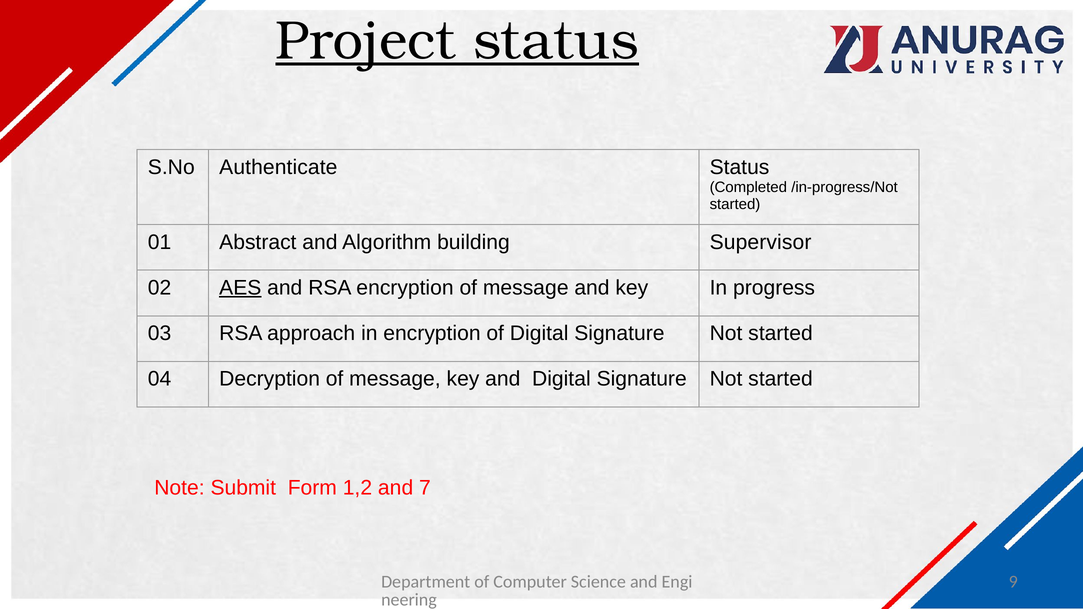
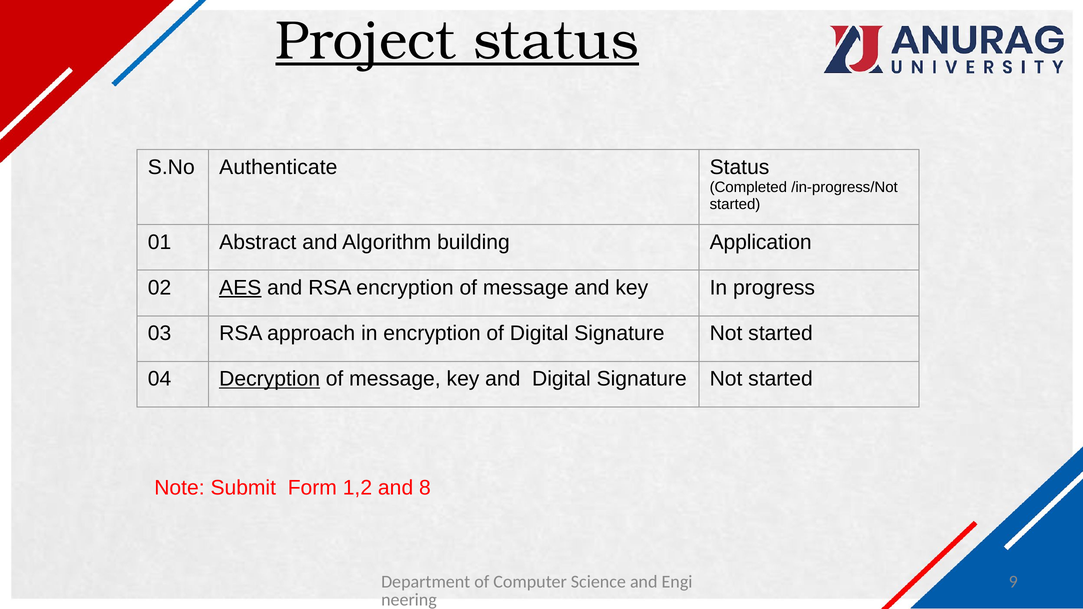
Supervisor: Supervisor -> Application
Decryption underline: none -> present
7: 7 -> 8
